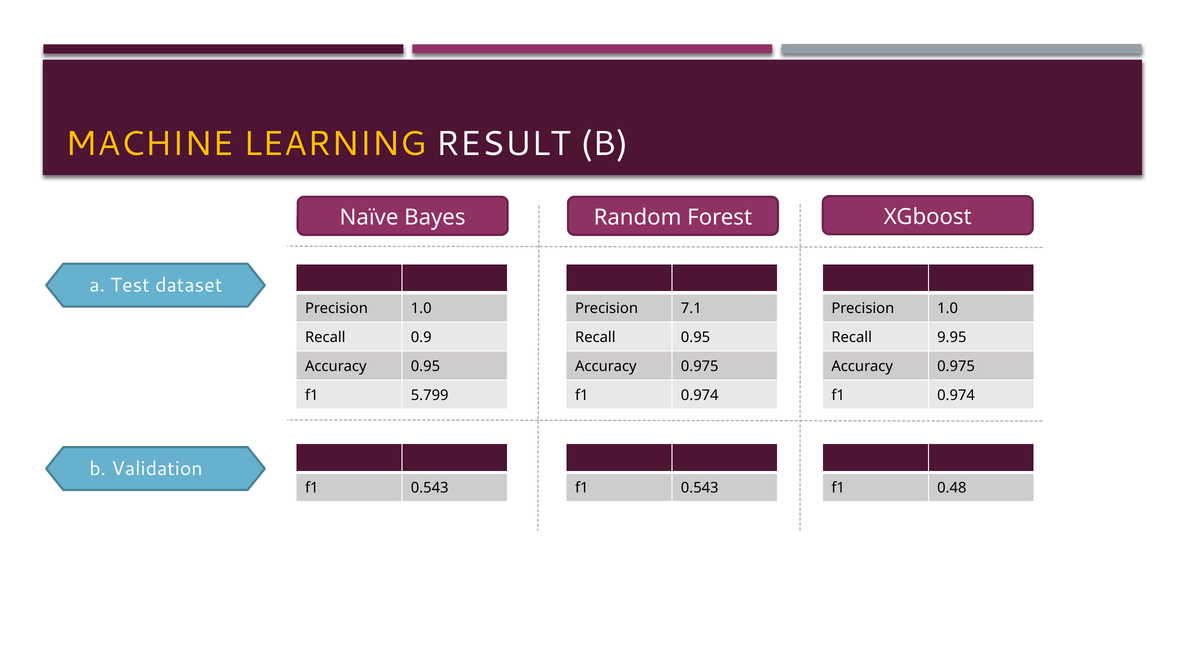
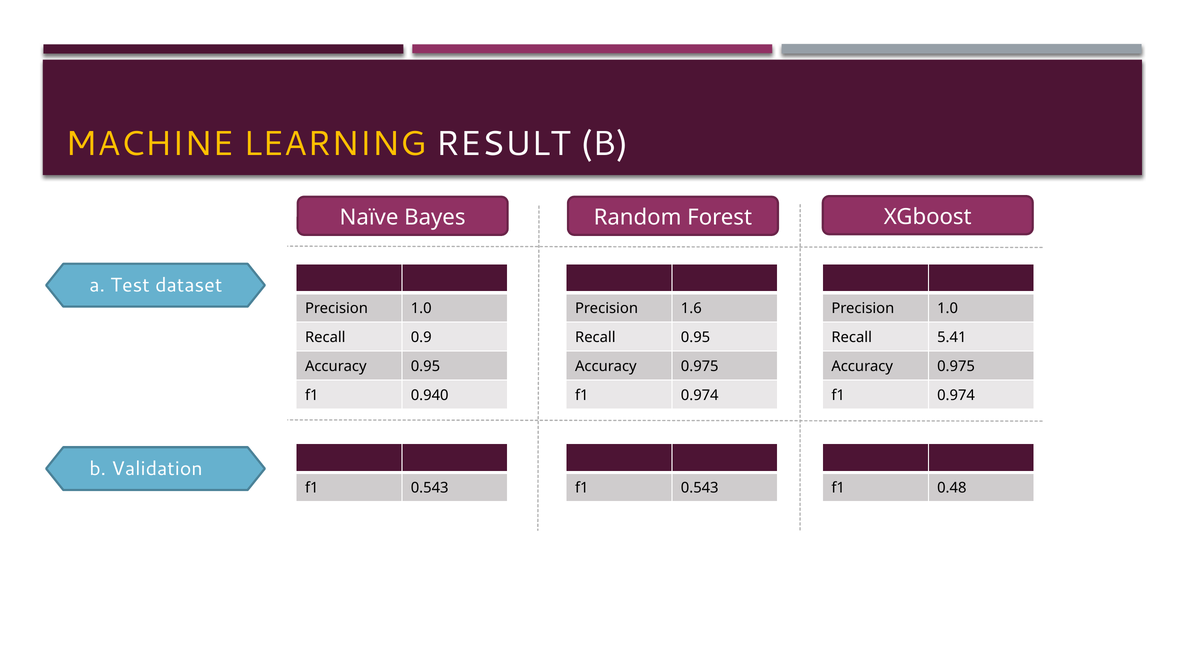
7.1: 7.1 -> 1.6
9.95: 9.95 -> 5.41
5.799: 5.799 -> 0.940
